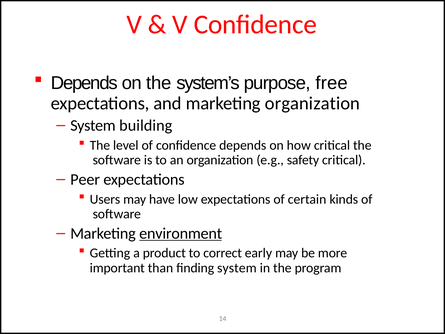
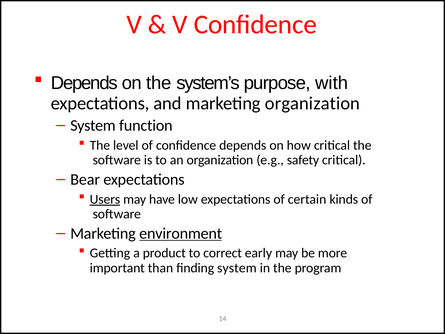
free: free -> with
building: building -> function
Peer: Peer -> Bear
Users underline: none -> present
